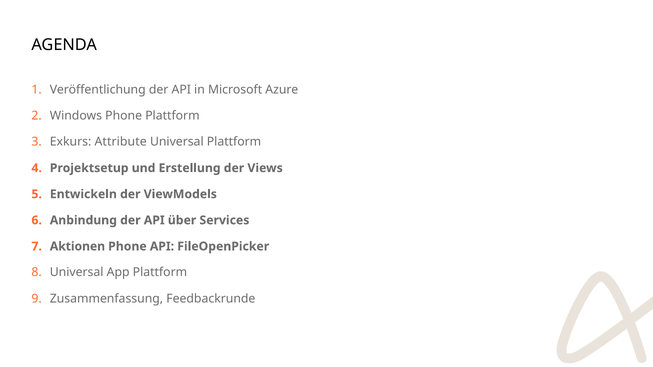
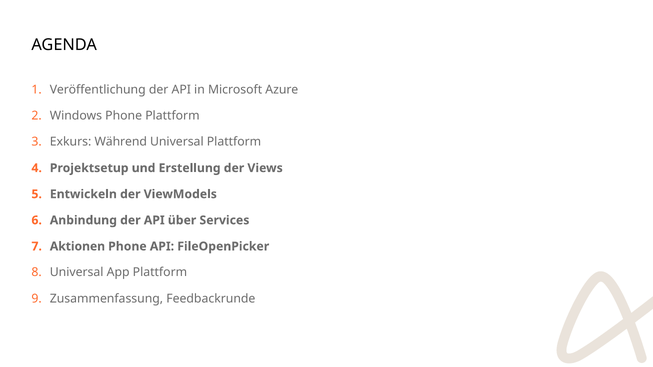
Attribute: Attribute -> Während
